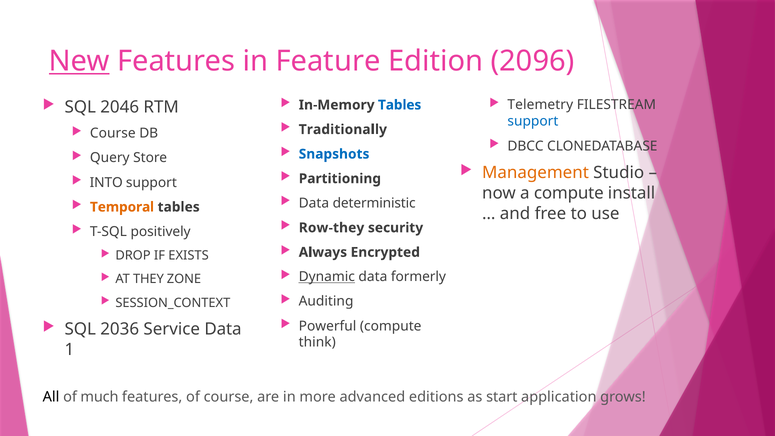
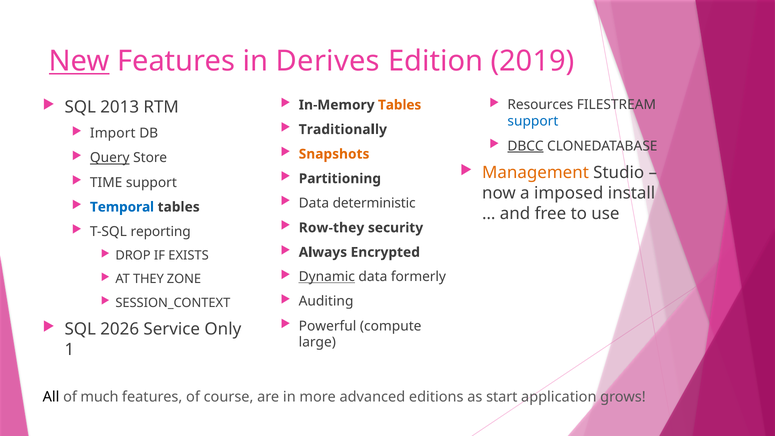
Feature: Feature -> Derives
2096: 2096 -> 2019
Tables at (400, 105) colour: blue -> orange
Telemetry: Telemetry -> Resources
2046: 2046 -> 2013
Course at (113, 133): Course -> Import
DBCC underline: none -> present
Snapshots colour: blue -> orange
Query underline: none -> present
INTO: INTO -> TIME
a compute: compute -> imposed
Temporal colour: orange -> blue
positively: positively -> reporting
2036: 2036 -> 2026
Service Data: Data -> Only
think: think -> large
